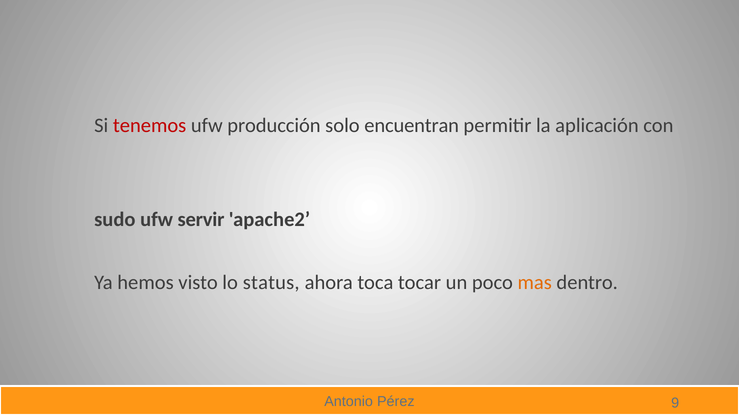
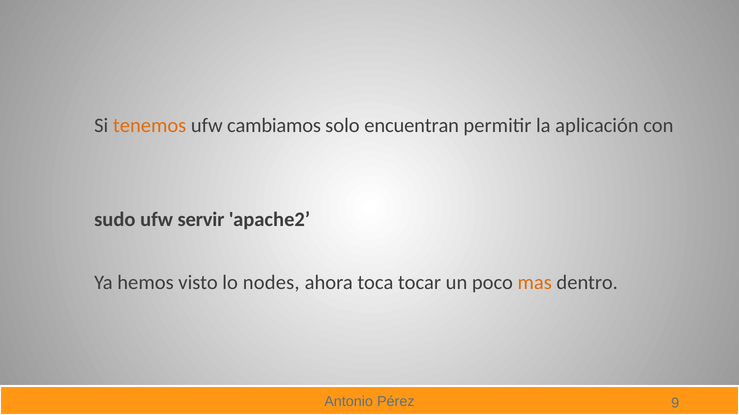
tenemos colour: red -> orange
producción: producción -> cambiamos
status: status -> nodes
